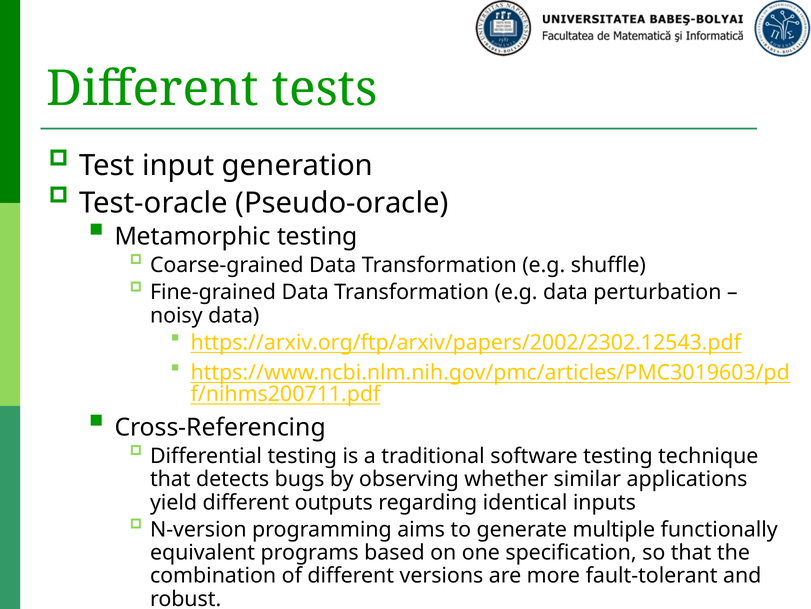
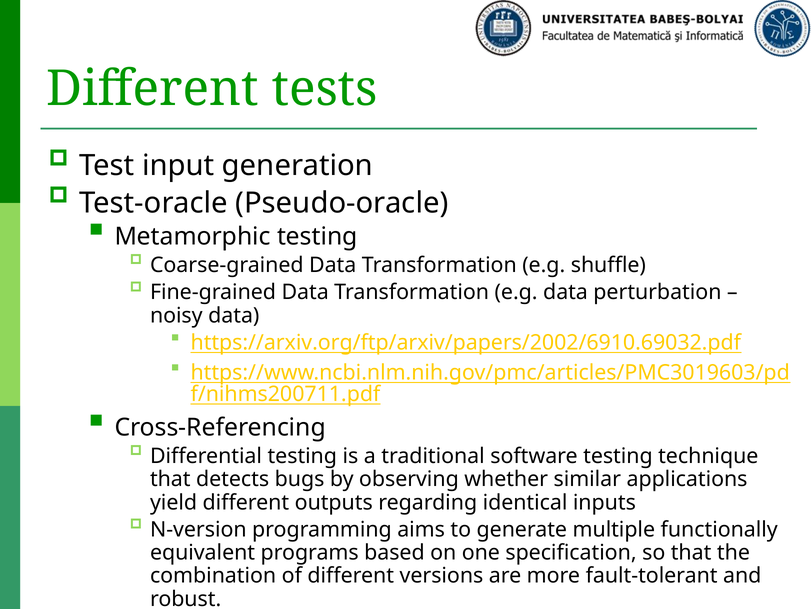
https://arxiv.org/ftp/arxiv/papers/2002/2302.12543.pdf: https://arxiv.org/ftp/arxiv/papers/2002/2302.12543.pdf -> https://arxiv.org/ftp/arxiv/papers/2002/6910.69032.pdf
